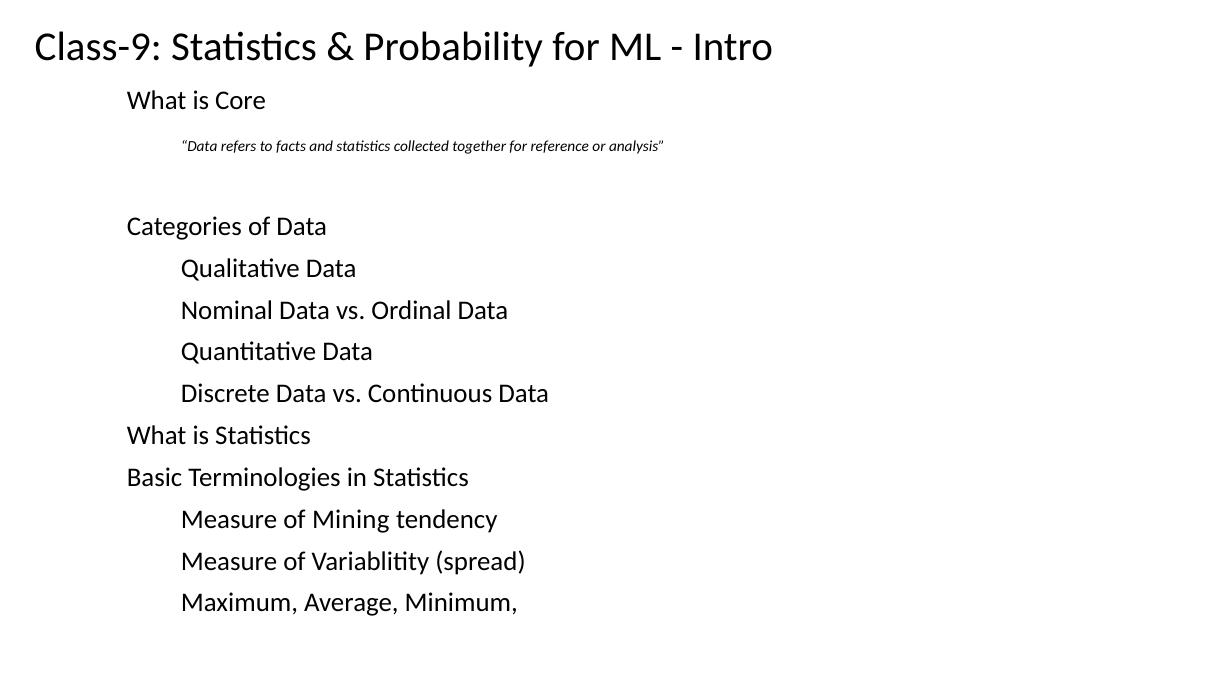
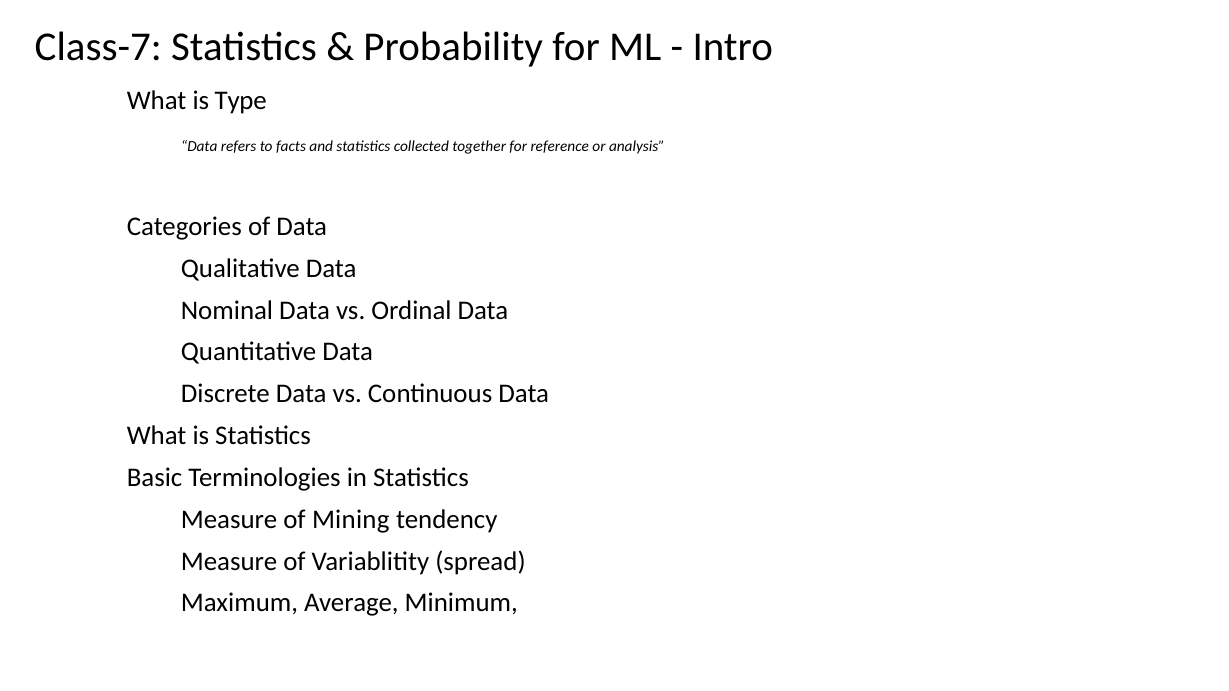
Class-9: Class-9 -> Class-7
Core: Core -> Type
